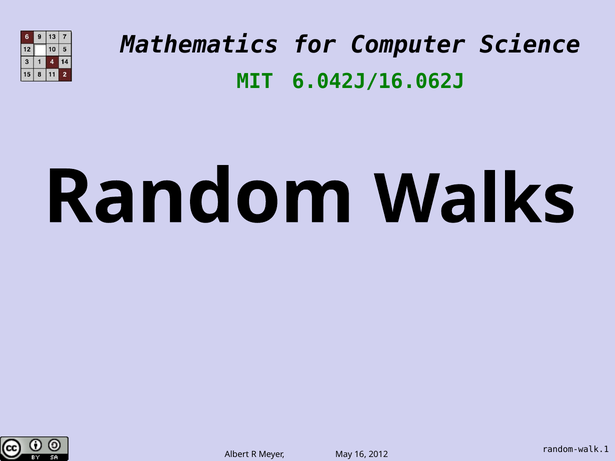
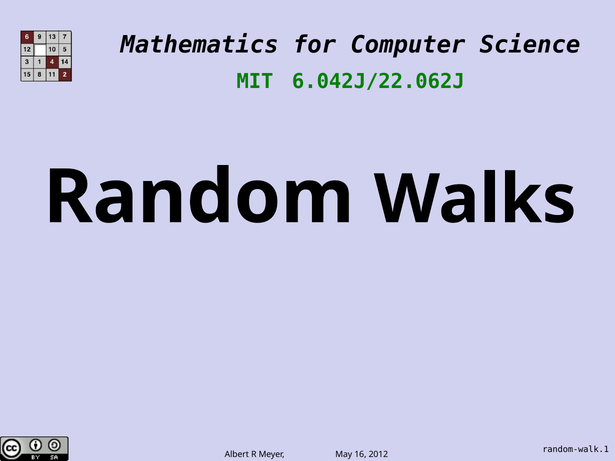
6.042J/16.062J: 6.042J/16.062J -> 6.042J/22.062J
